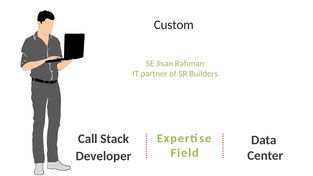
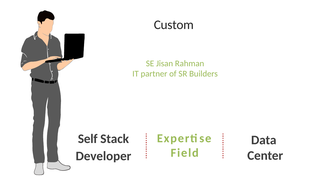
Call: Call -> Self
